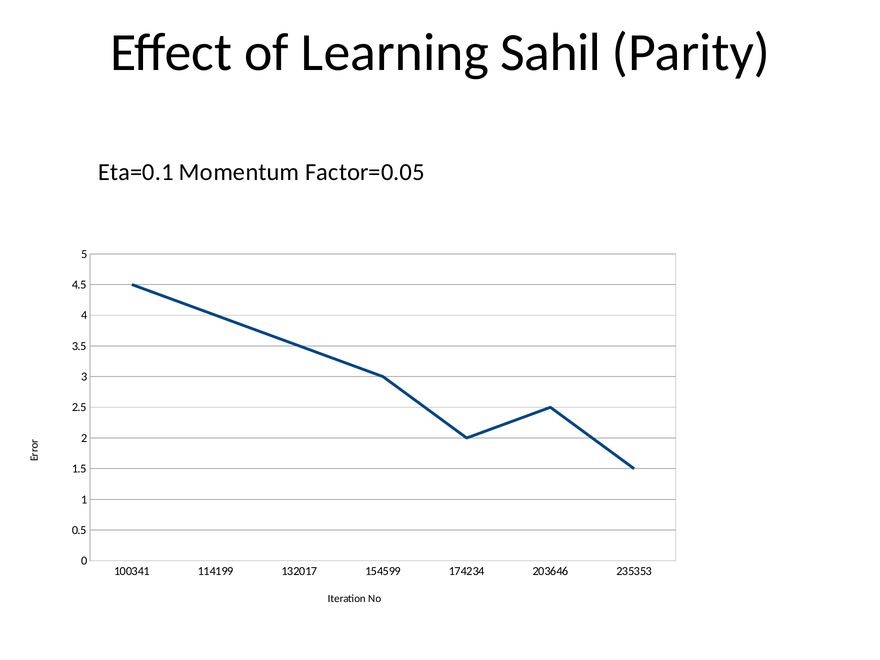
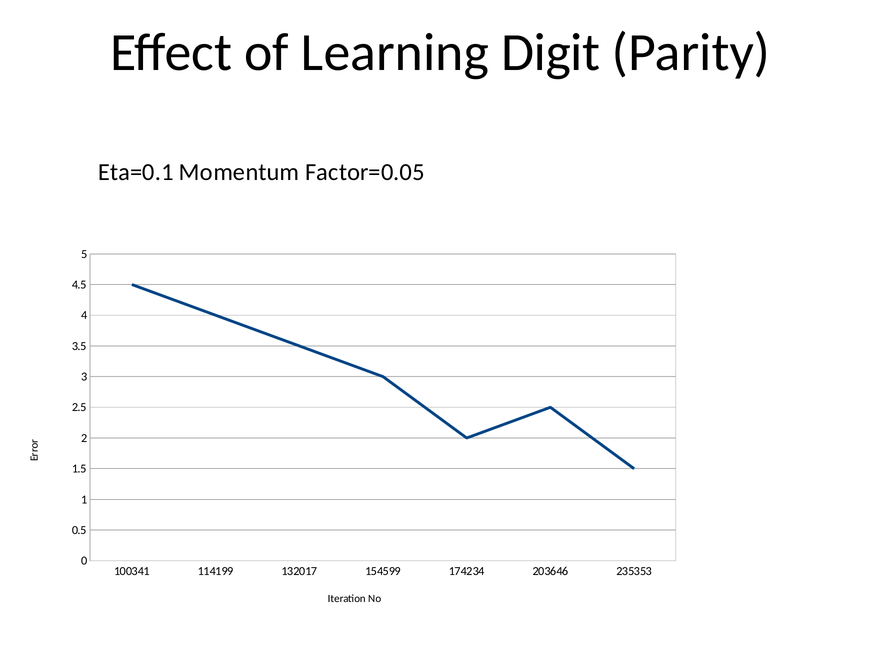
Sahil: Sahil -> Digit
